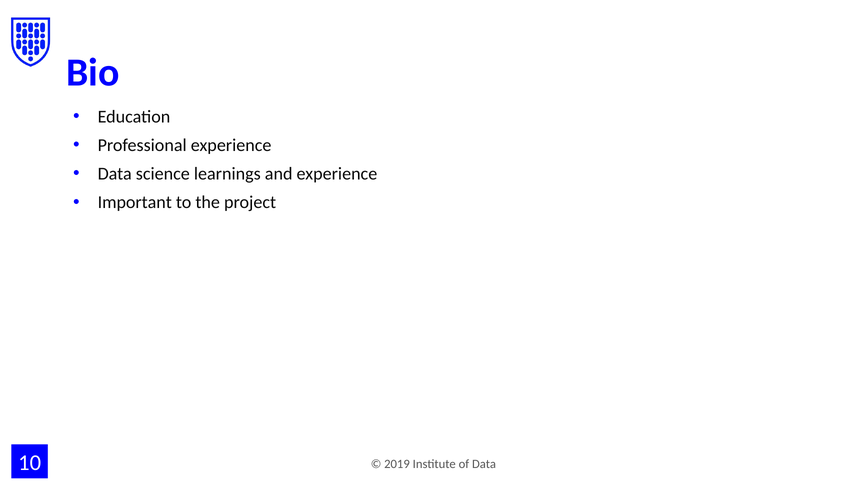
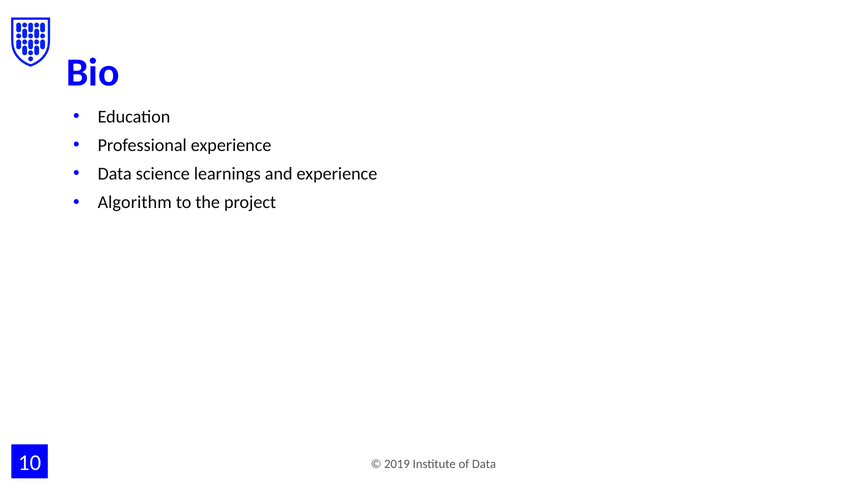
Important: Important -> Algorithm
